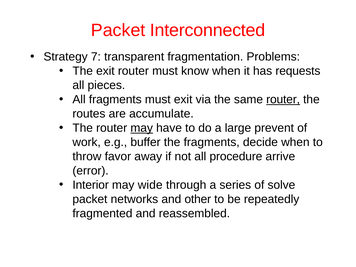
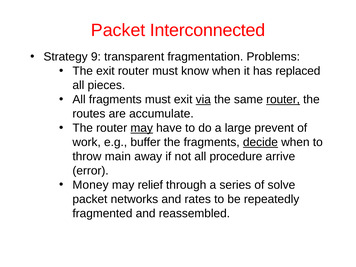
7: 7 -> 9
requests: requests -> replaced
via underline: none -> present
decide underline: none -> present
favor: favor -> main
Interior: Interior -> Money
wide: wide -> relief
other: other -> rates
